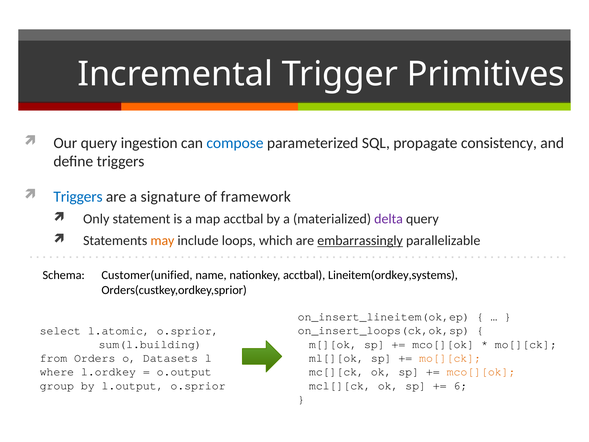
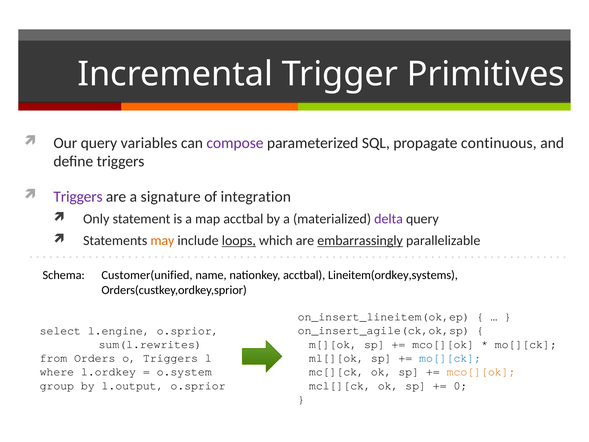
ingestion: ingestion -> variables
compose colour: blue -> purple
consistency: consistency -> continuous
Triggers at (78, 196) colour: blue -> purple
framework: framework -> integration
loops underline: none -> present
on_insert_loops(ck,ok,sp: on_insert_loops(ck,ok,sp -> on_insert_agile(ck,ok,sp
l.atomic: l.atomic -> l.engine
sum(l.building: sum(l.building -> sum(l.rewrites
o Datasets: Datasets -> Triggers
mo[][ck at (450, 358) colour: orange -> blue
o.output: o.output -> o.system
6: 6 -> 0
